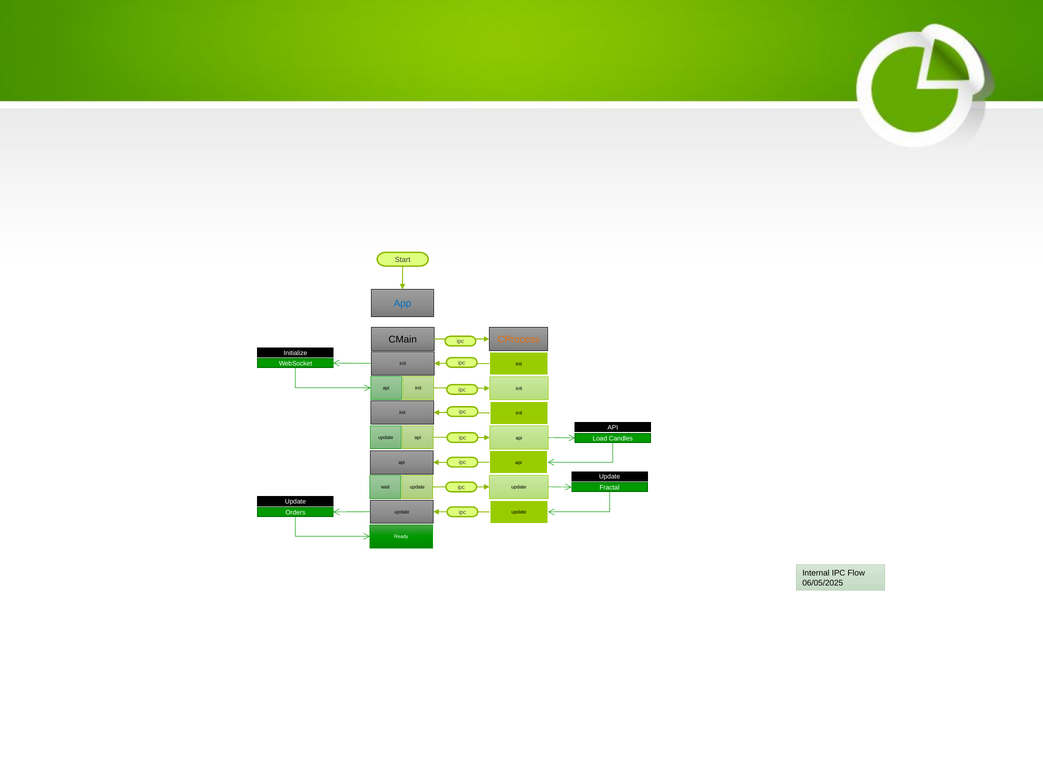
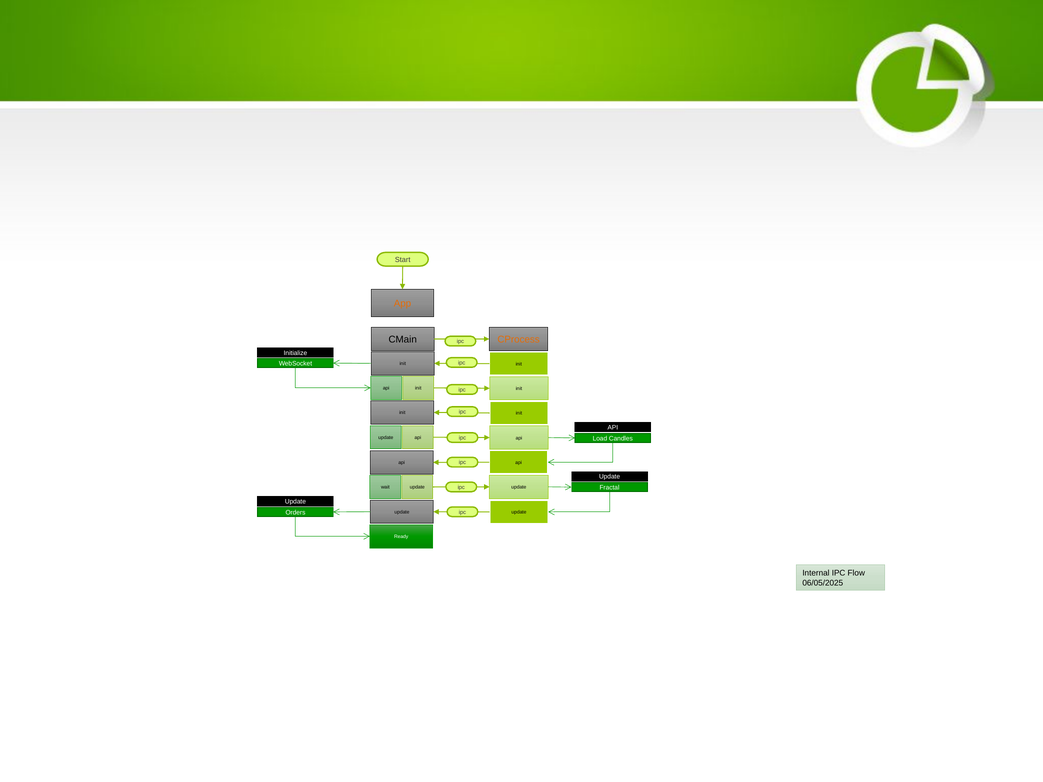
App colour: blue -> orange
